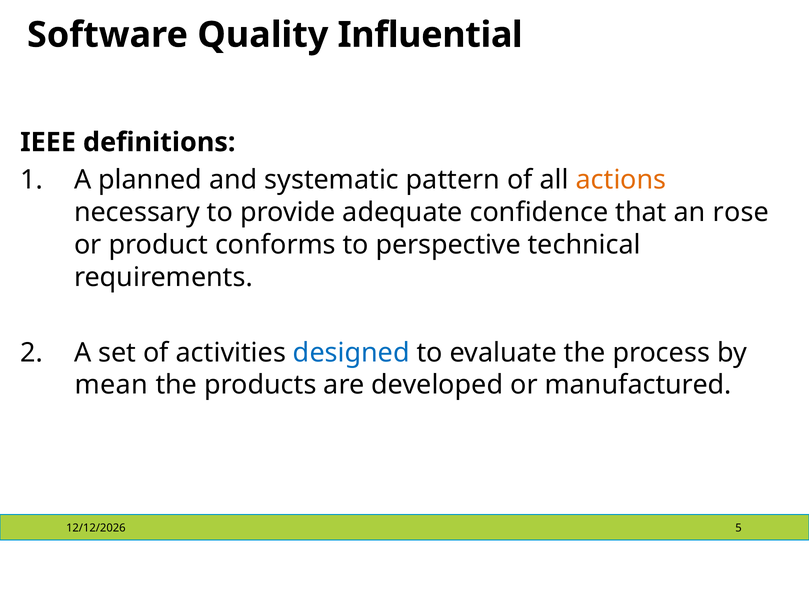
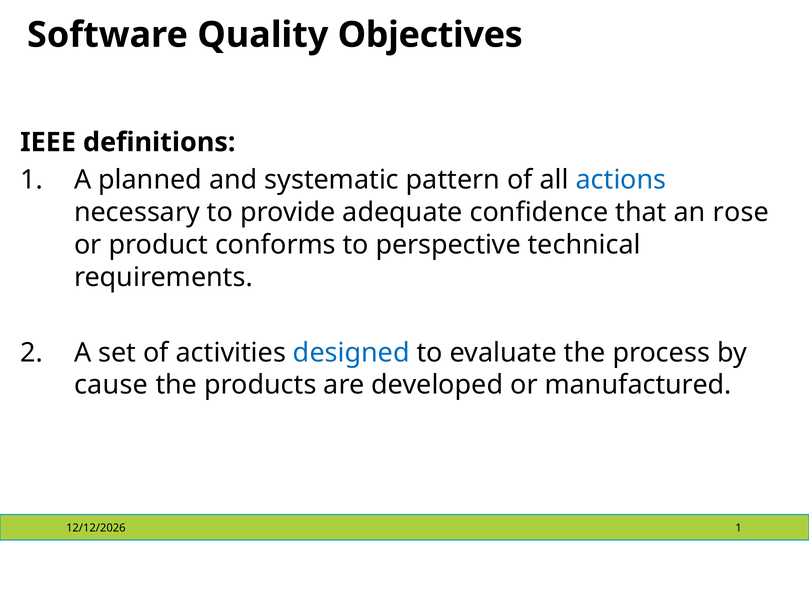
Influential: Influential -> Objectives
actions colour: orange -> blue
mean: mean -> cause
5 at (738, 528): 5 -> 1
